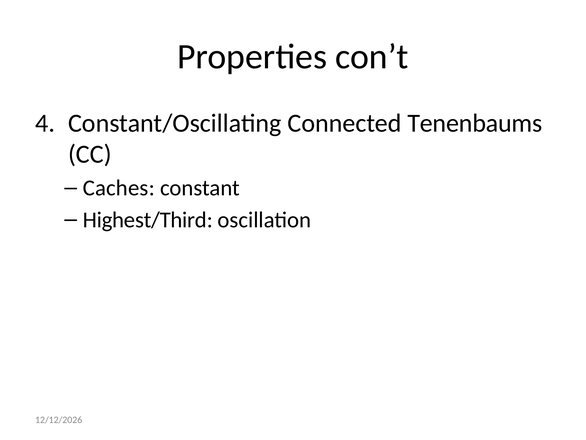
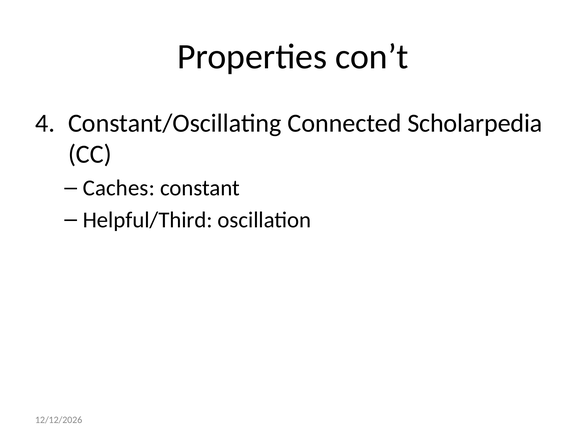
Tenenbaums: Tenenbaums -> Scholarpedia
Highest/Third: Highest/Third -> Helpful/Third
